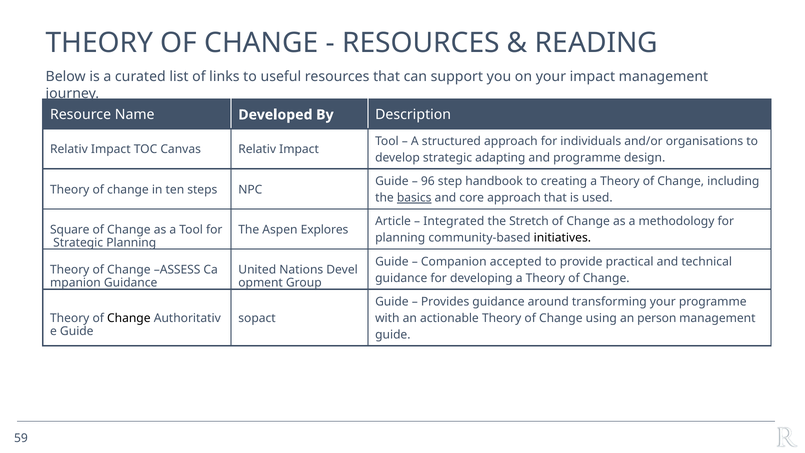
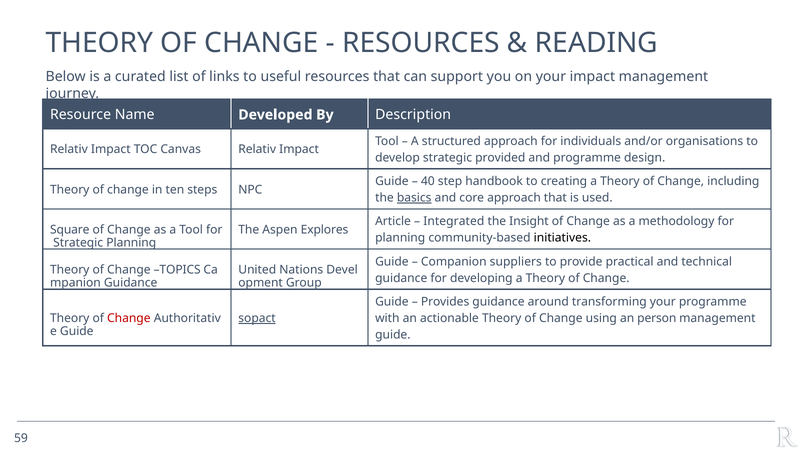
adapting: adapting -> provided
96: 96 -> 40
Stretch: Stretch -> Insight
accepted: accepted -> suppliers
ASSESS: ASSESS -> TOPICS
Change at (129, 318) colour: black -> red
sopact underline: none -> present
